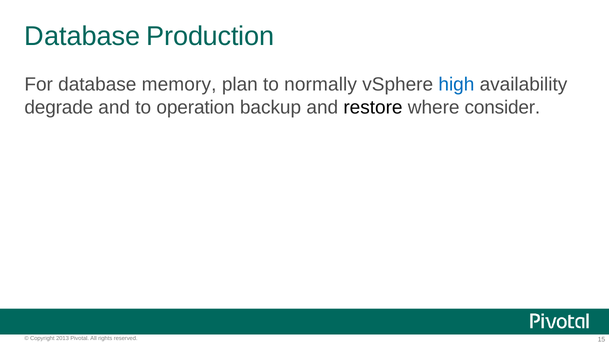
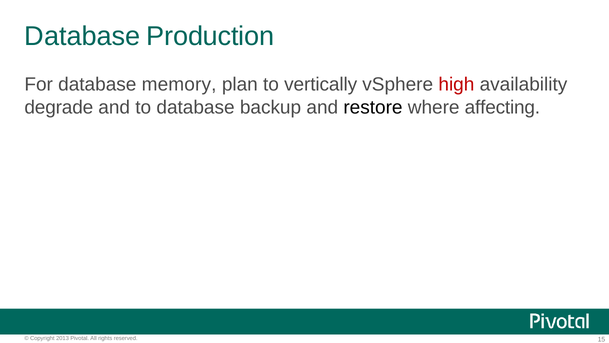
normally: normally -> vertically
high colour: blue -> red
to operation: operation -> database
consider: consider -> affecting
